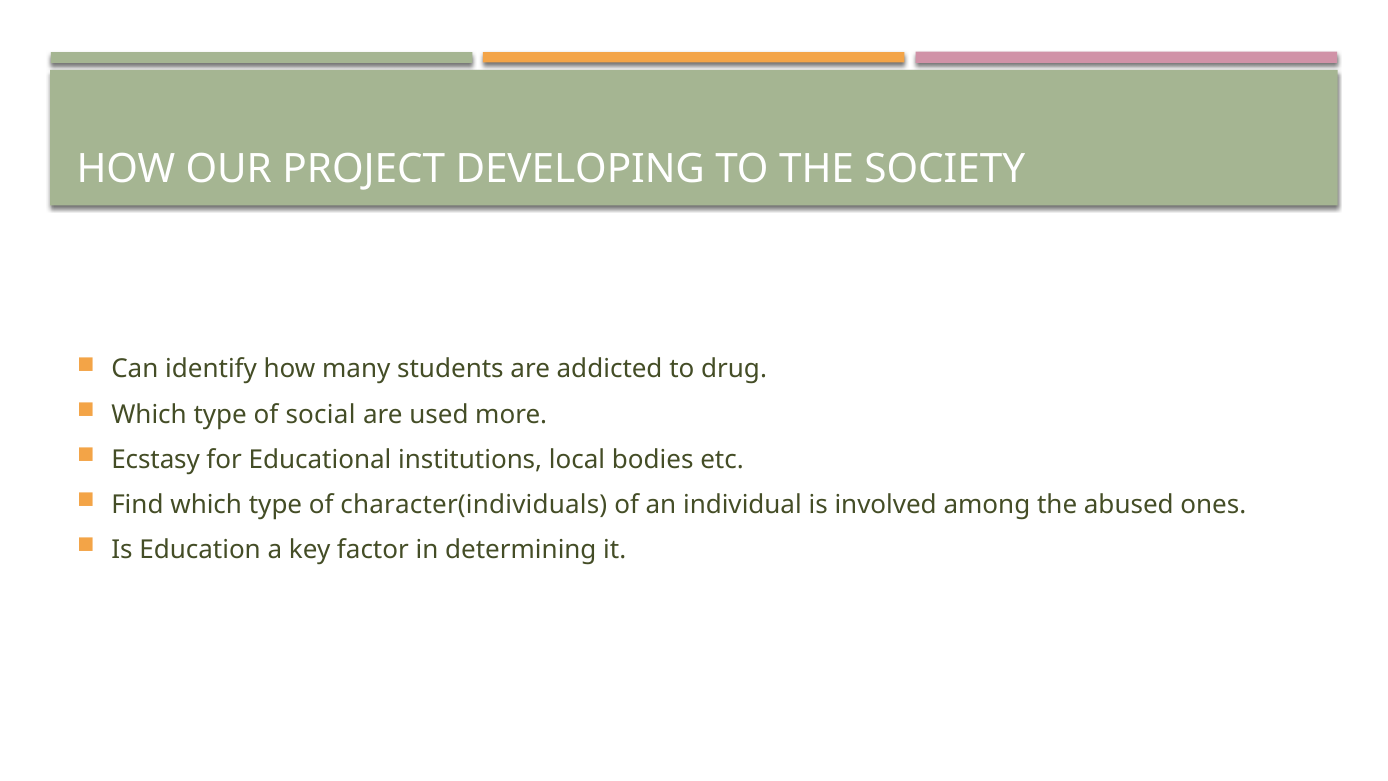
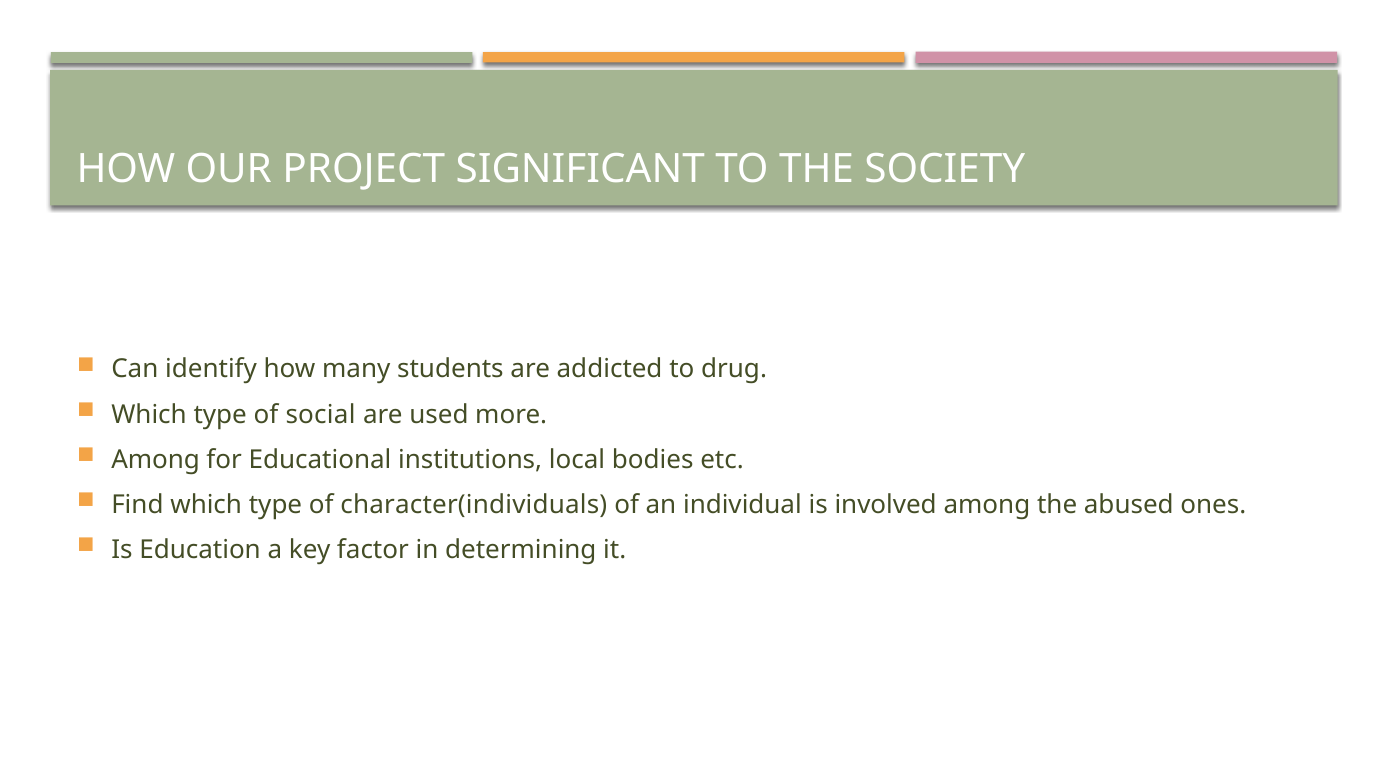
DEVELOPING: DEVELOPING -> SIGNIFICANT
Ecstasy at (156, 459): Ecstasy -> Among
